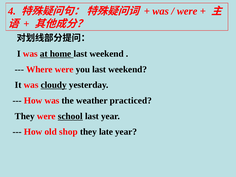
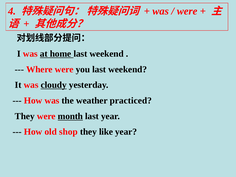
school: school -> month
late: late -> like
